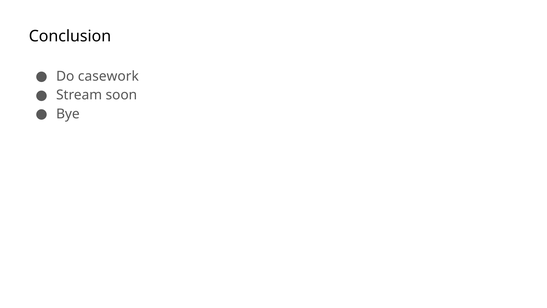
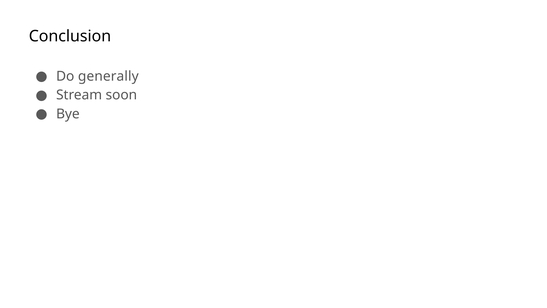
casework: casework -> generally
